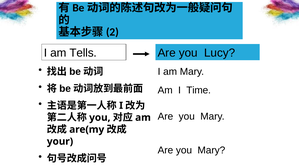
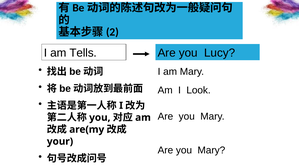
Time: Time -> Look
